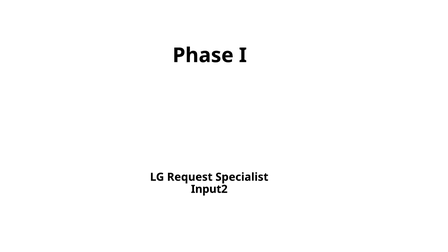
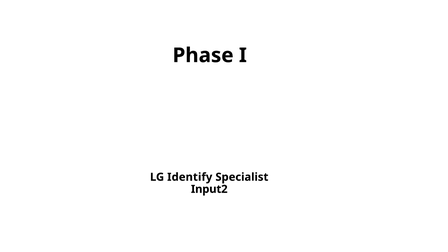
Request: Request -> Identify
